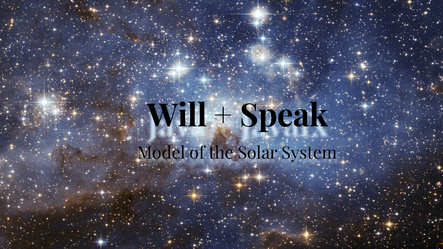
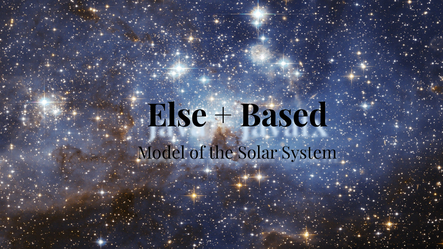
Will: Will -> Else
Speak: Speak -> Based
